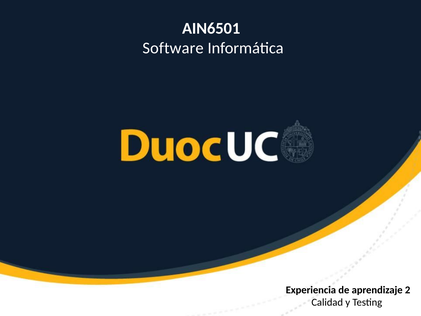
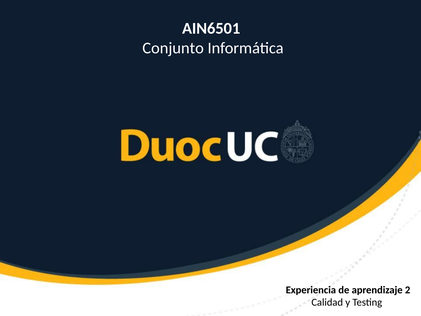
Software: Software -> Conjunto
